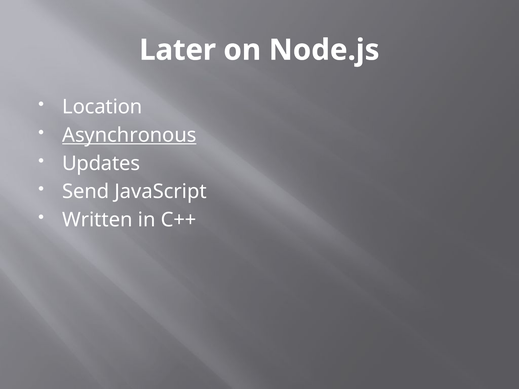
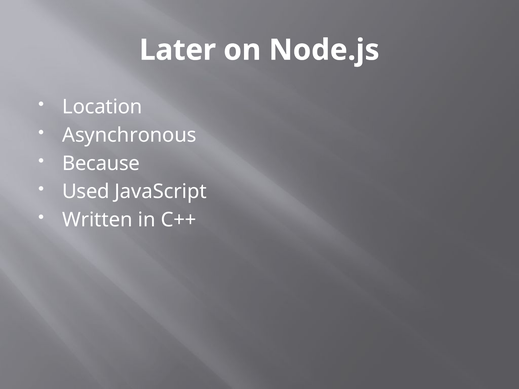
Asynchronous underline: present -> none
Updates: Updates -> Because
Send: Send -> Used
